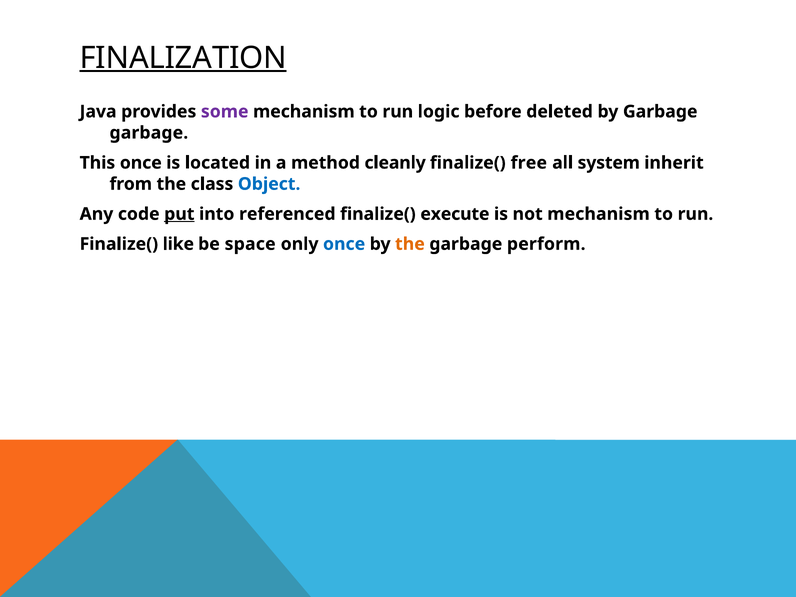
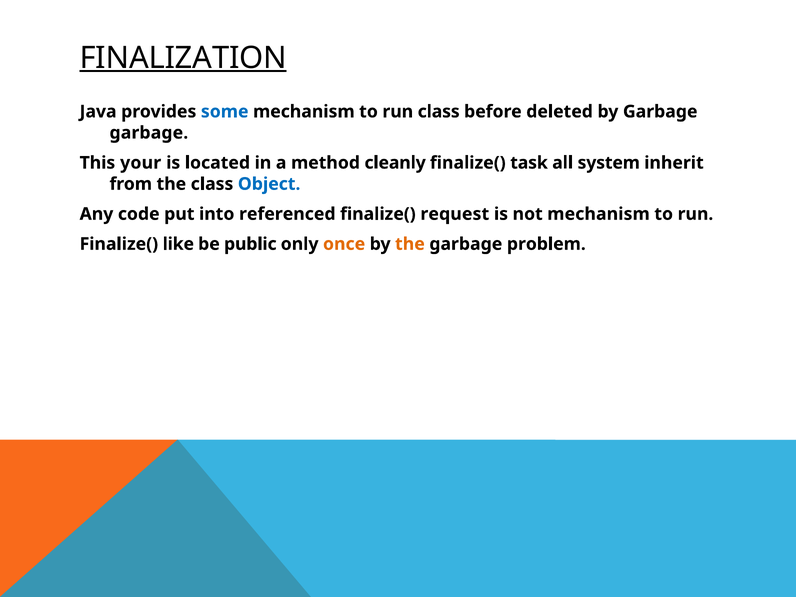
some colour: purple -> blue
run logic: logic -> class
This once: once -> your
free: free -> task
put underline: present -> none
execute: execute -> request
space: space -> public
once at (344, 244) colour: blue -> orange
perform: perform -> problem
